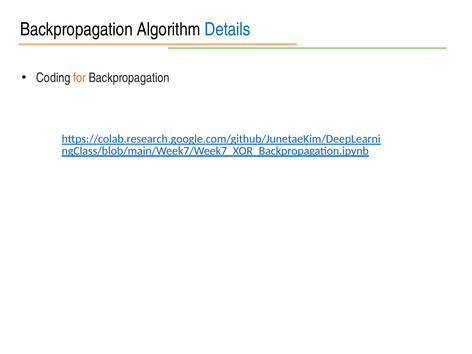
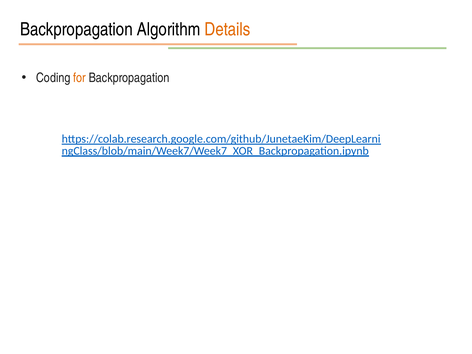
Details colour: blue -> orange
